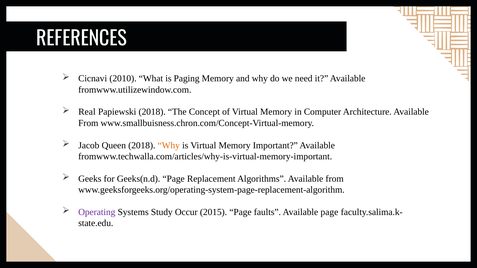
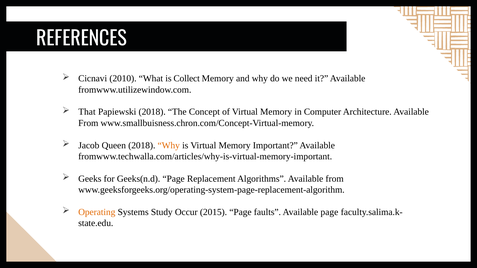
Paging: Paging -> Collect
Real: Real -> That
Operating colour: purple -> orange
